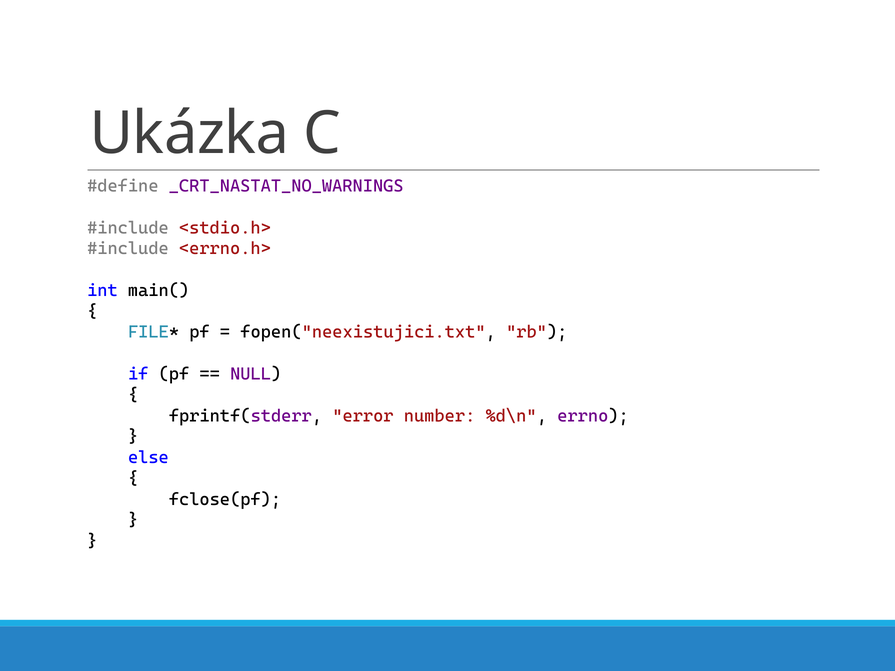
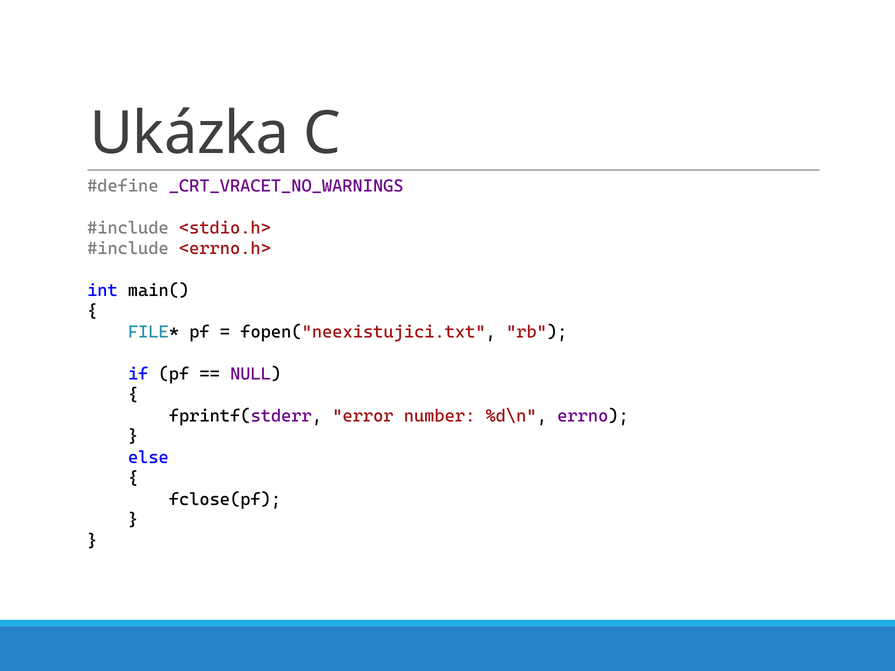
_CRT_NASTAT_NO_WARNINGS: _CRT_NASTAT_NO_WARNINGS -> _CRT_VRACET_NO_WARNINGS
